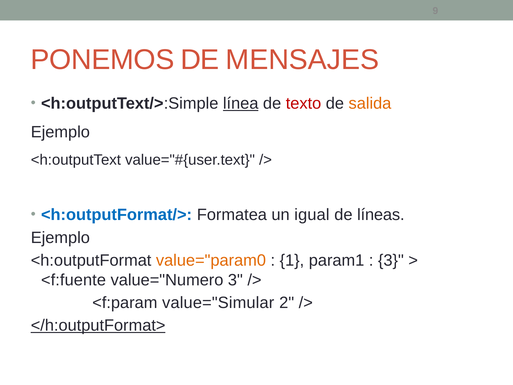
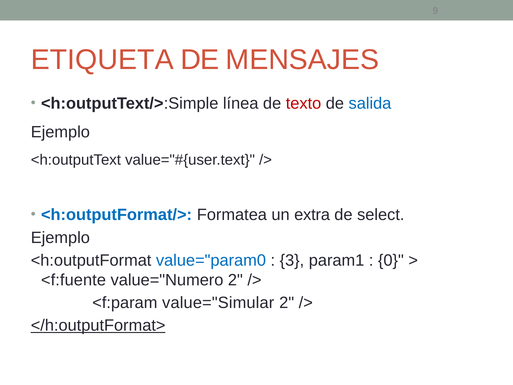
PONEMOS: PONEMOS -> ETIQUETA
línea underline: present -> none
salida colour: orange -> blue
igual: igual -> extra
líneas: líneas -> select
value="param0 colour: orange -> blue
1: 1 -> 3
3 at (391, 260): 3 -> 0
value="Numero 3: 3 -> 2
